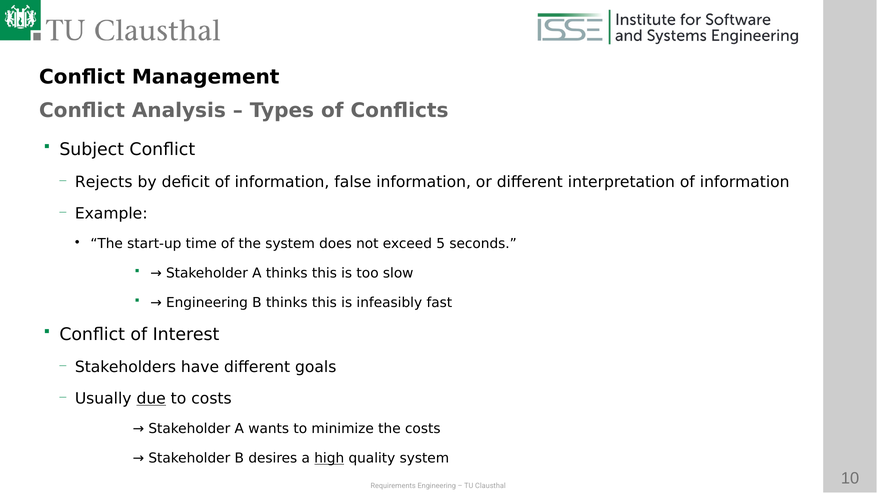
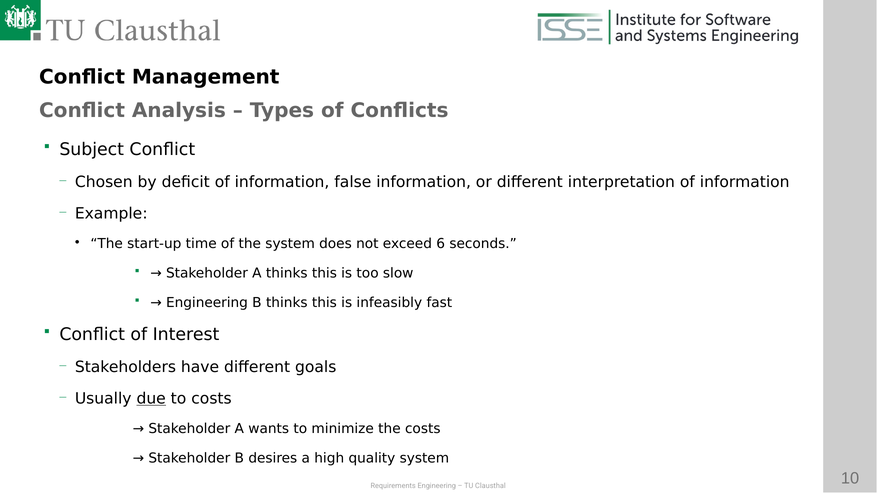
Rejects: Rejects -> Chosen
5: 5 -> 6
high underline: present -> none
